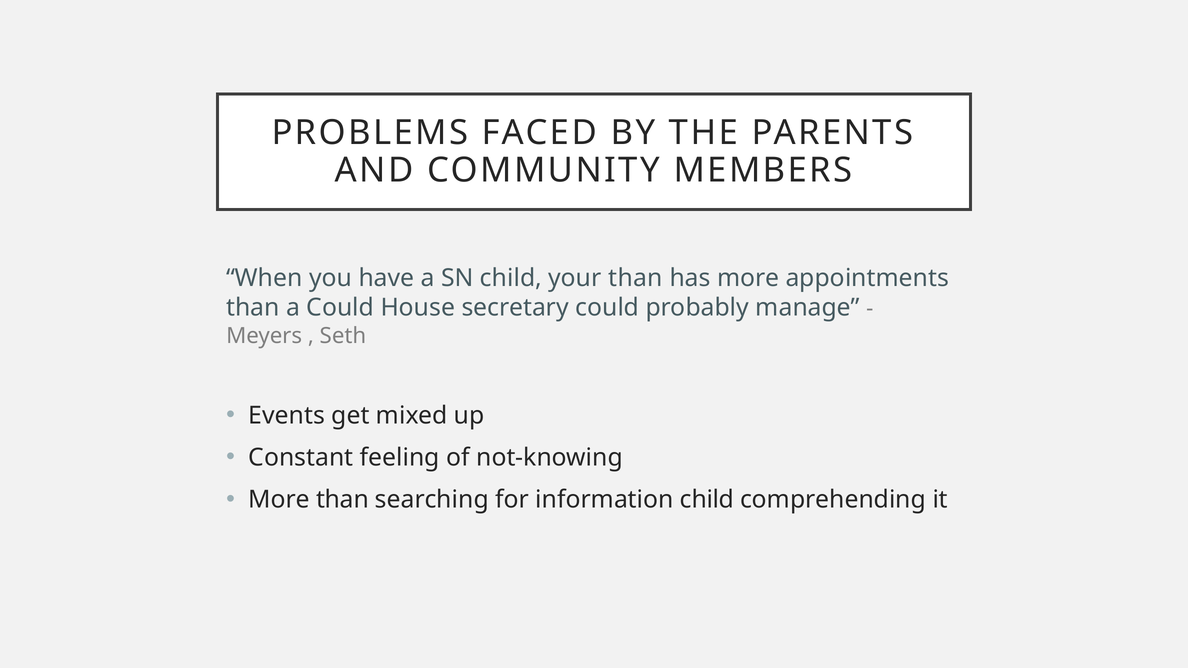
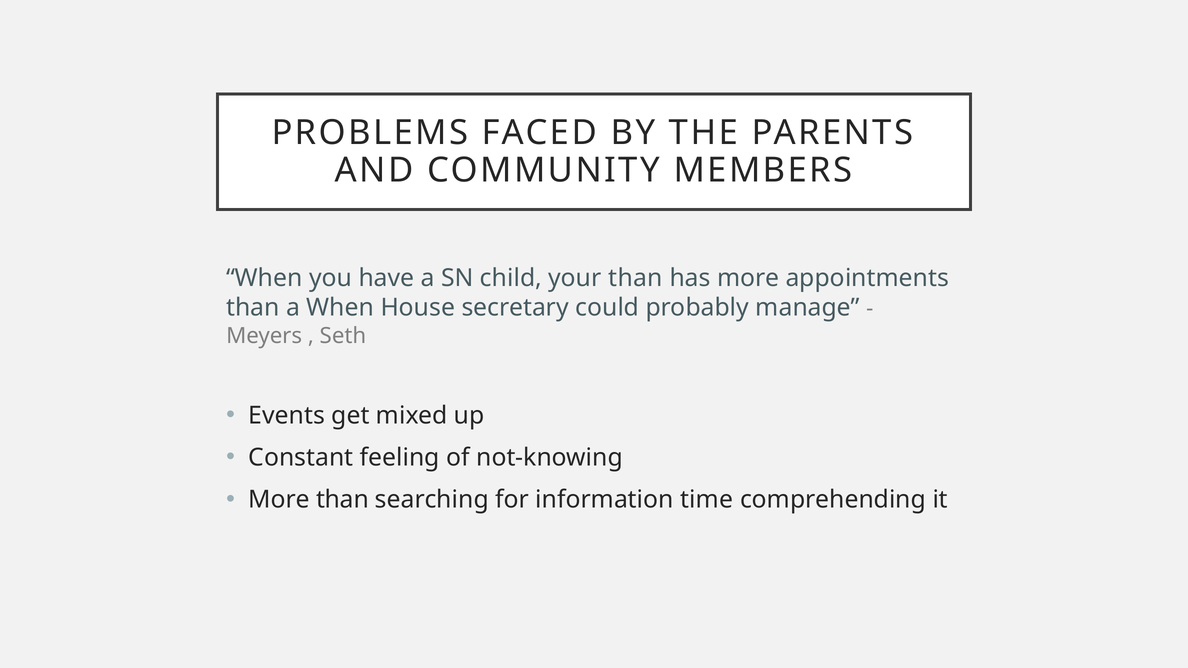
a Could: Could -> When
information child: child -> time
